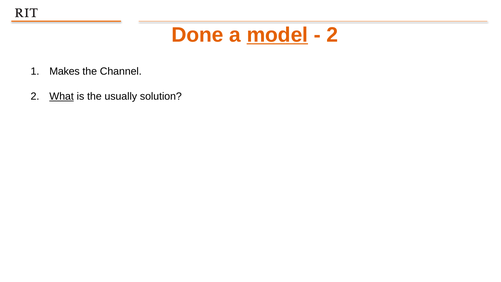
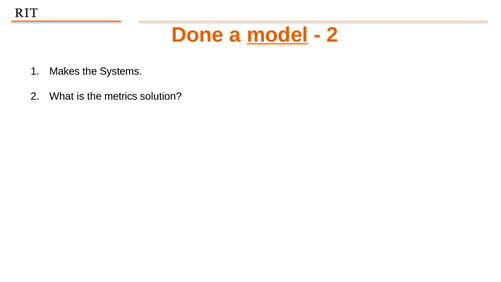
Channel: Channel -> Systems
What underline: present -> none
usually: usually -> metrics
